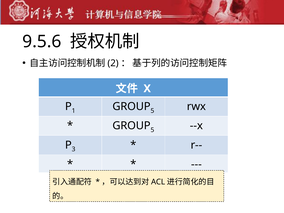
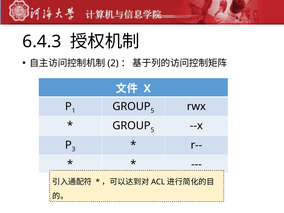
9.5.6: 9.5.6 -> 6.4.3
